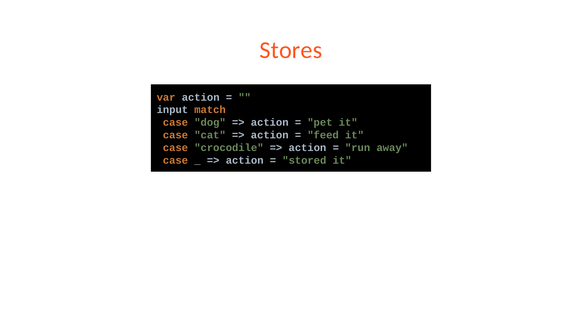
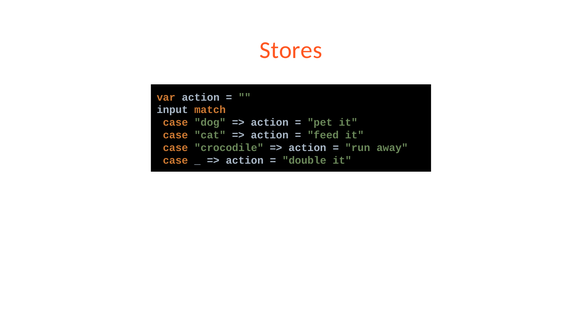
stored: stored -> double
